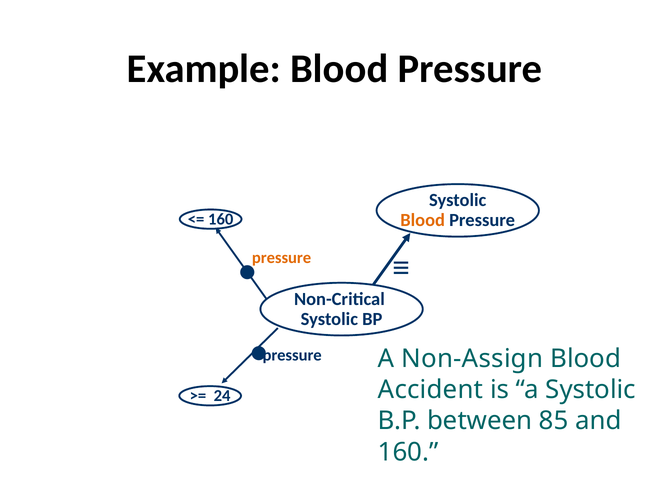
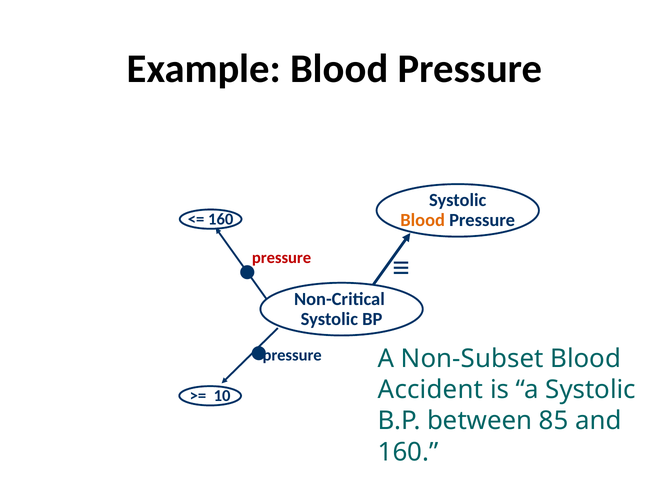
pressure at (282, 258) colour: orange -> red
Non-Assign: Non-Assign -> Non-Subset
24: 24 -> 10
